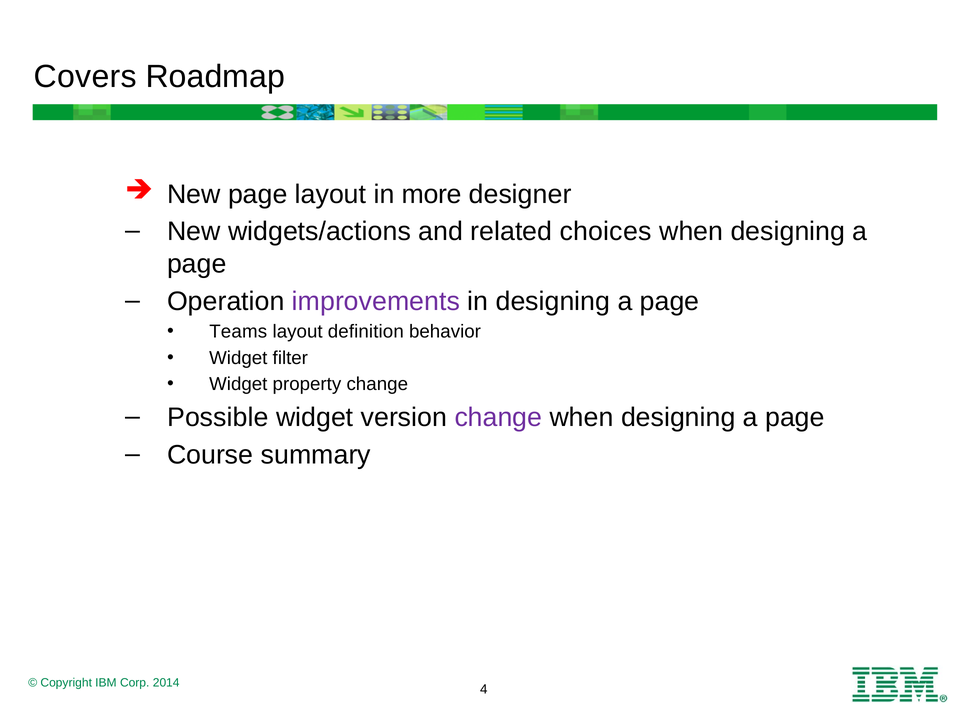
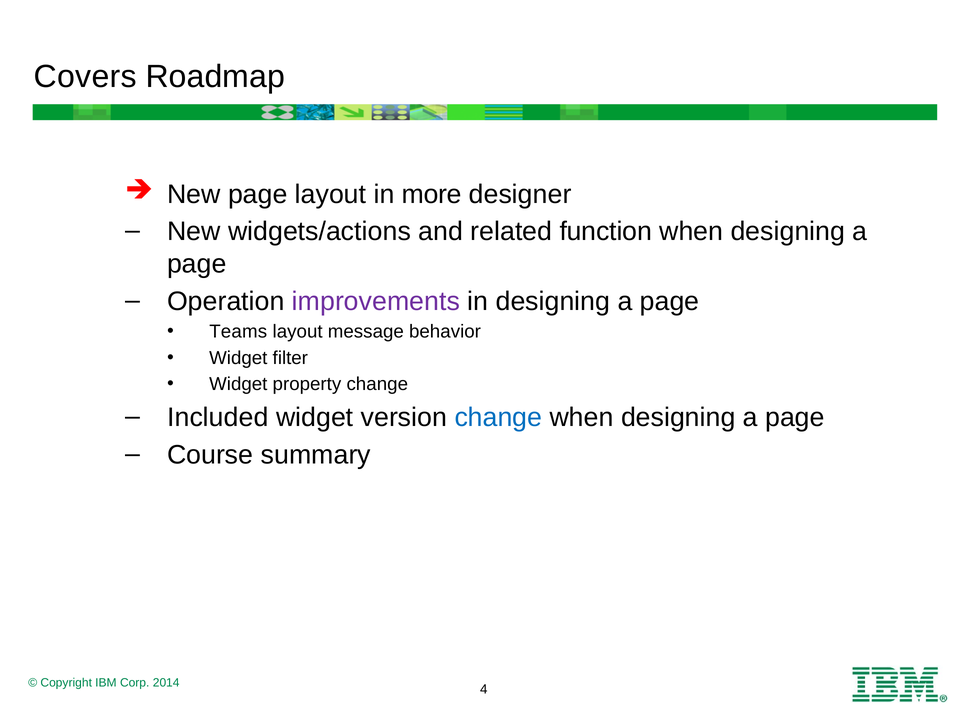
choices: choices -> function
definition: definition -> message
Possible: Possible -> Included
change at (498, 417) colour: purple -> blue
